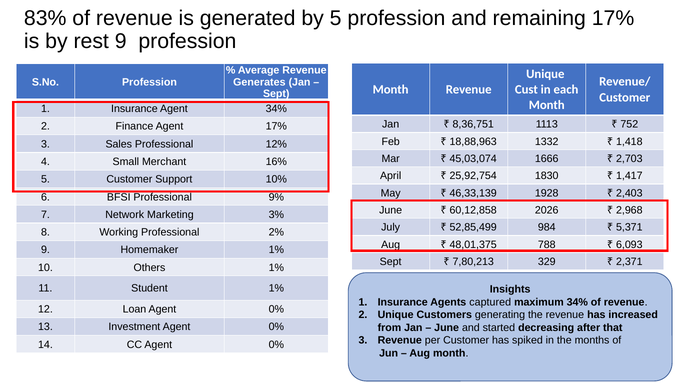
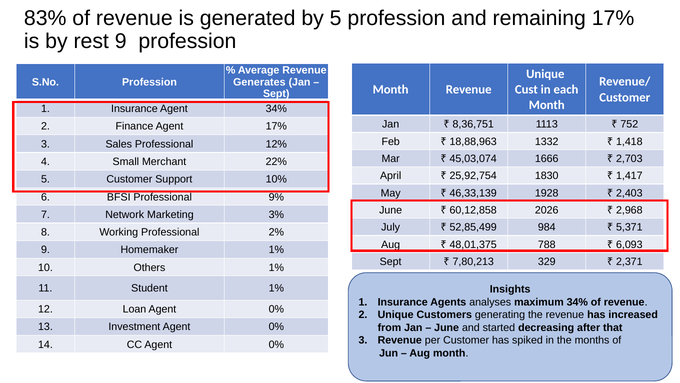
16%: 16% -> 22%
captured: captured -> analyses
